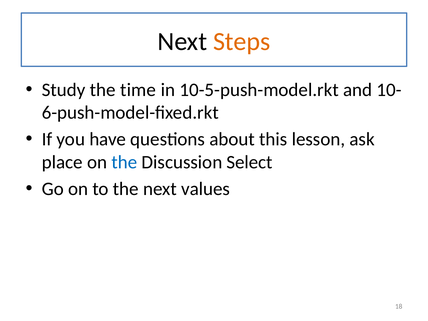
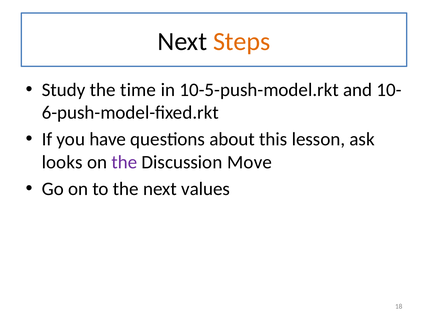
place: place -> looks
the at (124, 162) colour: blue -> purple
Select: Select -> Move
